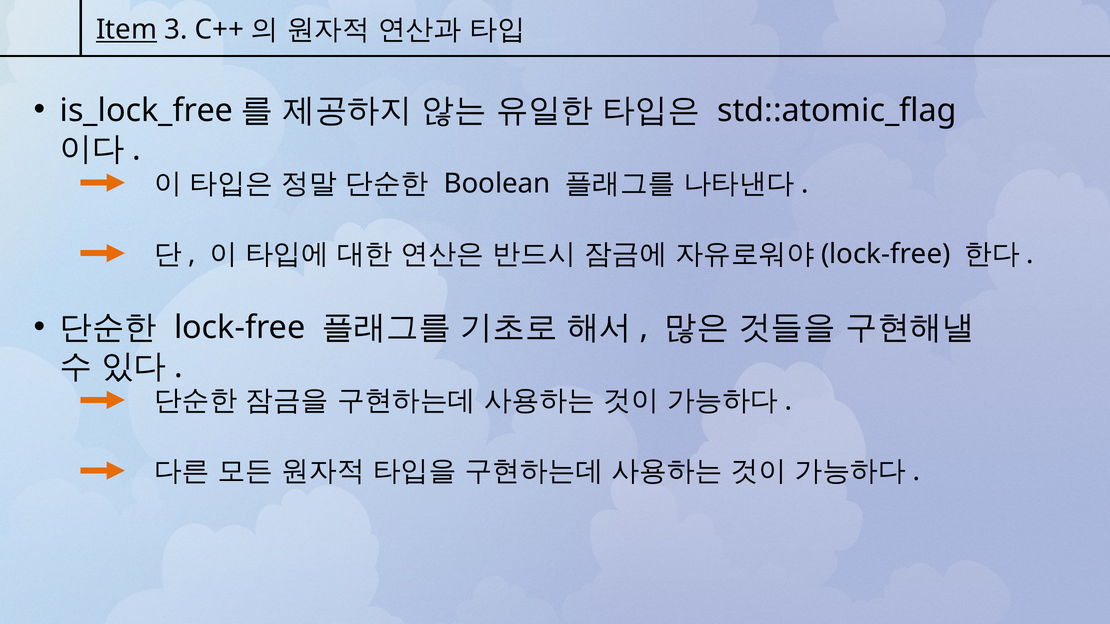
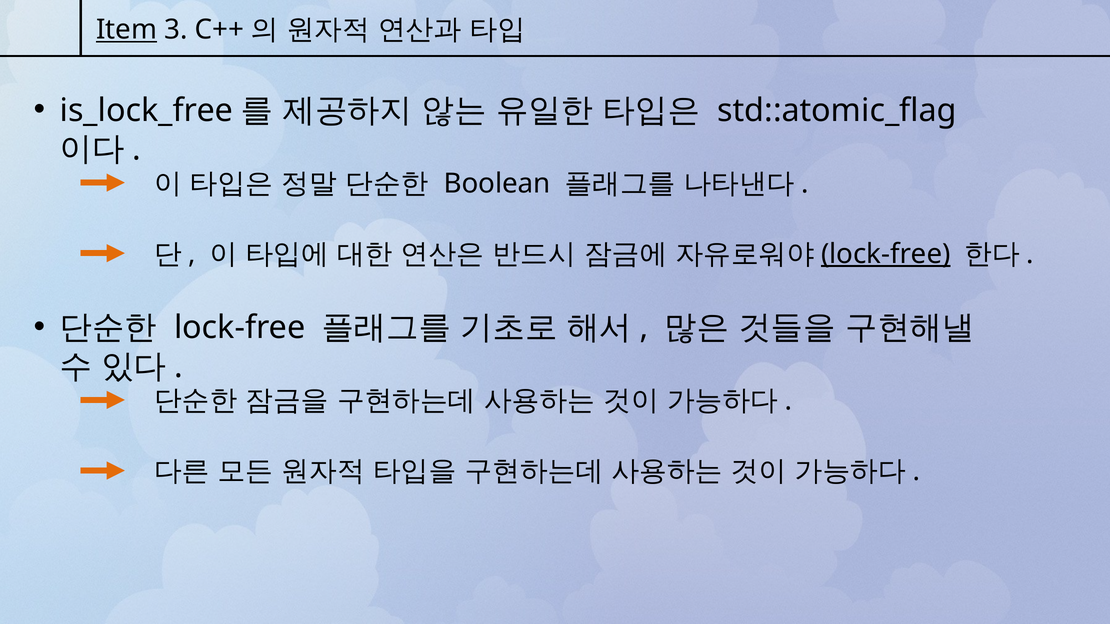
lock-free at (886, 254) underline: none -> present
